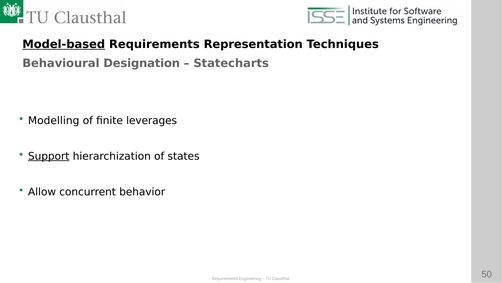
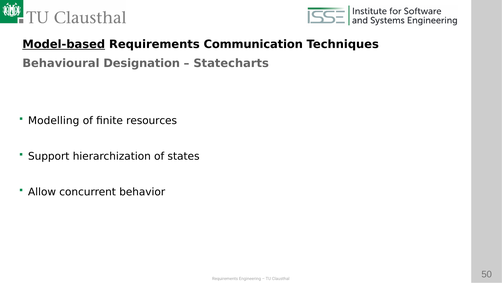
Representation: Representation -> Communication
leverages: leverages -> resources
Support underline: present -> none
